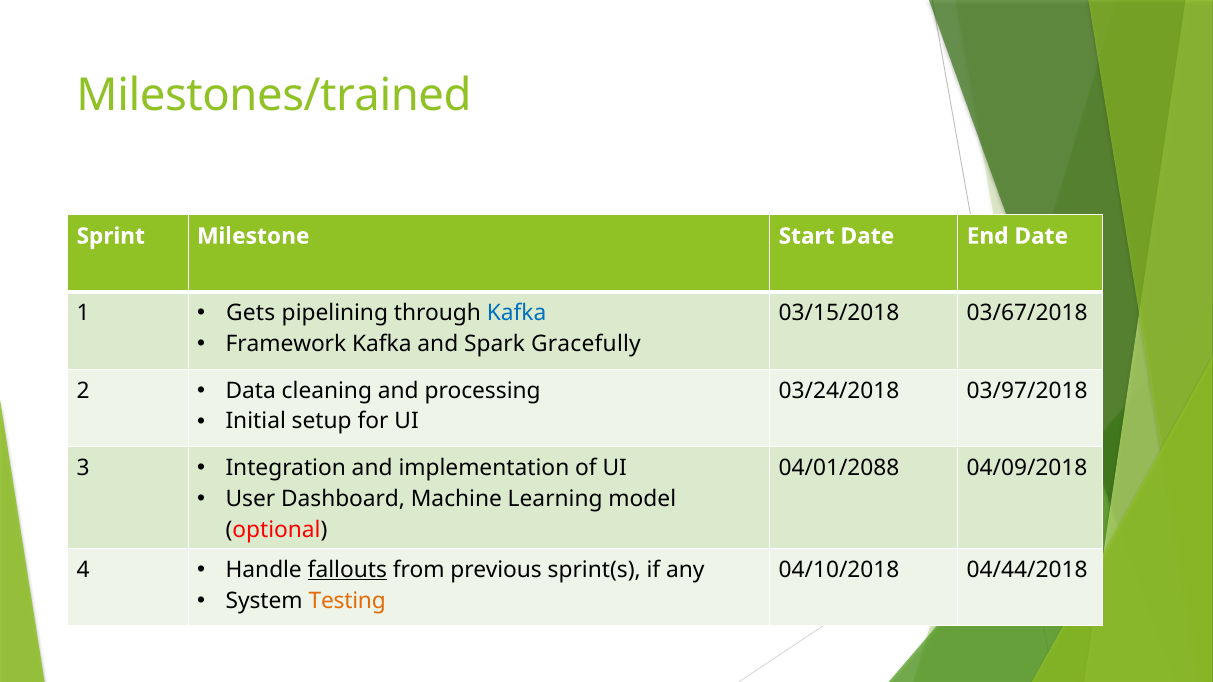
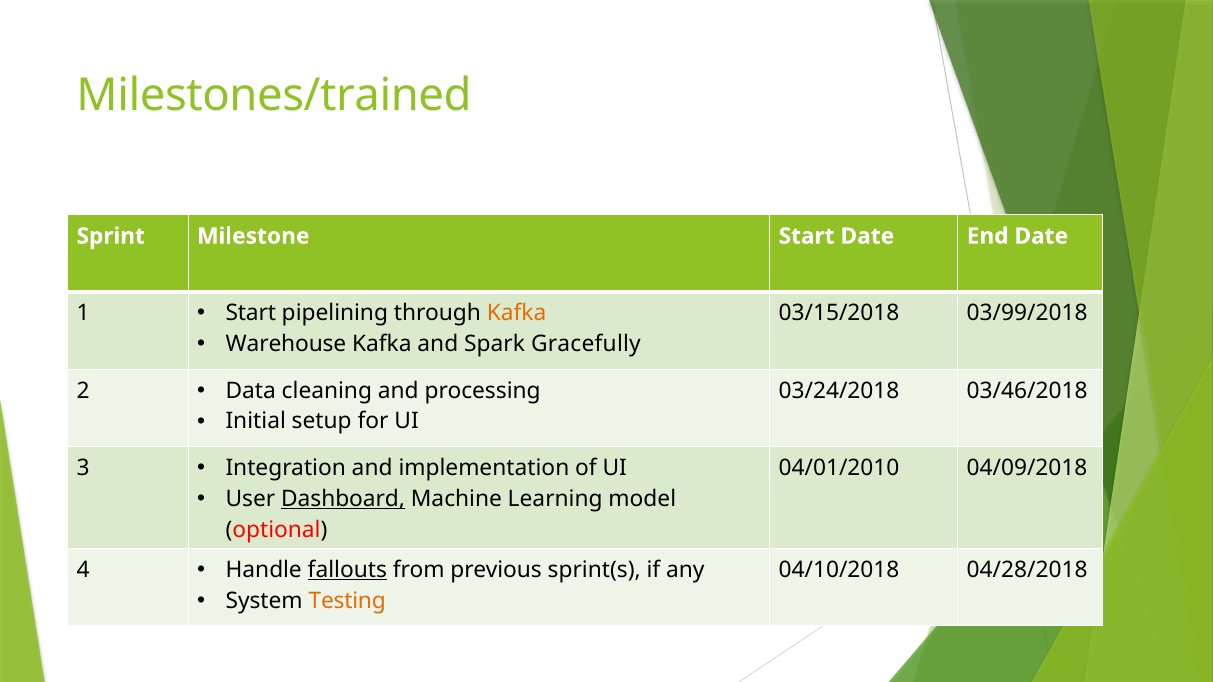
Gets at (251, 313): Gets -> Start
Kafka at (517, 313) colour: blue -> orange
03/67/2018: 03/67/2018 -> 03/99/2018
Framework: Framework -> Warehouse
03/97/2018: 03/97/2018 -> 03/46/2018
04/01/2088: 04/01/2088 -> 04/01/2010
Dashboard underline: none -> present
04/44/2018: 04/44/2018 -> 04/28/2018
